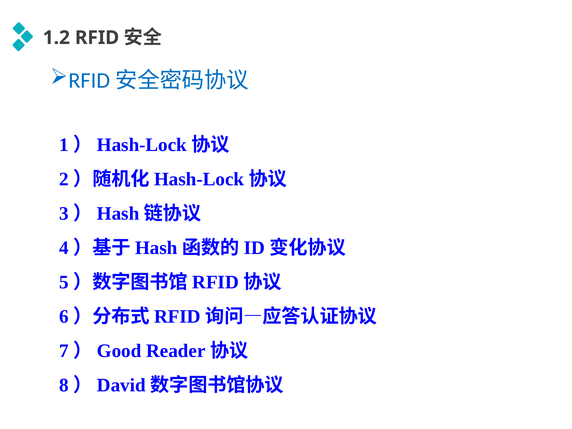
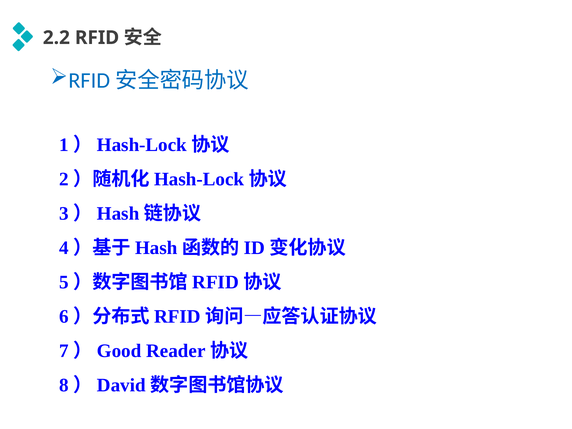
1.2: 1.2 -> 2.2
